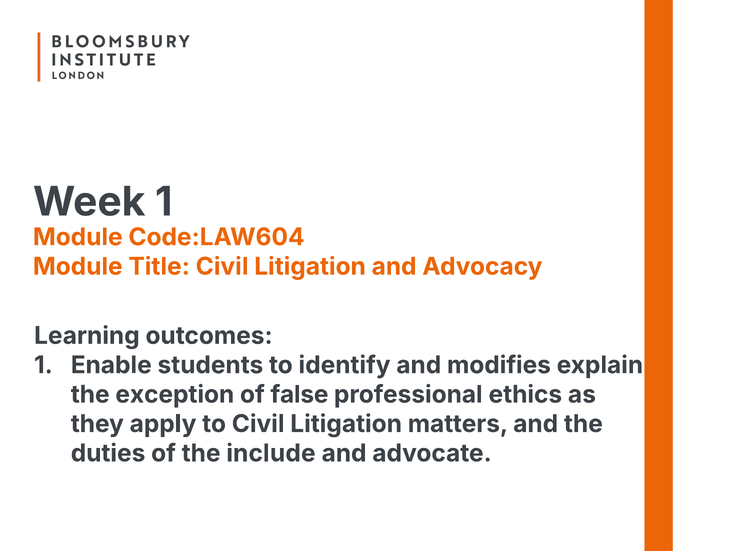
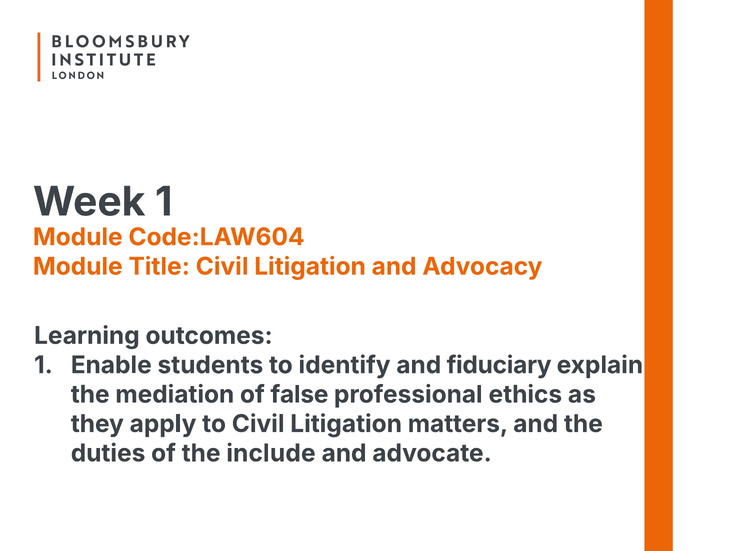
modifies: modifies -> fiduciary
exception: exception -> mediation
